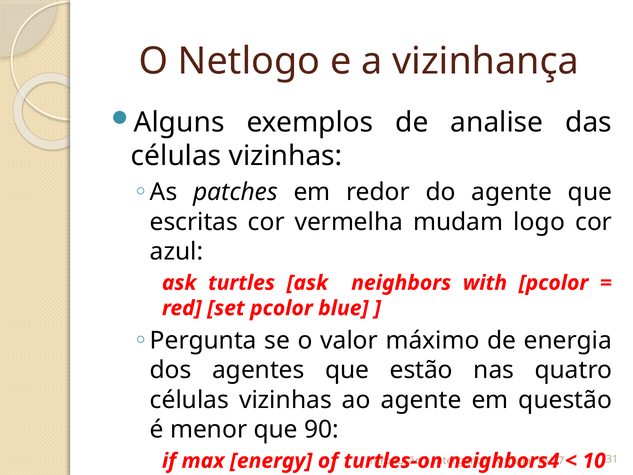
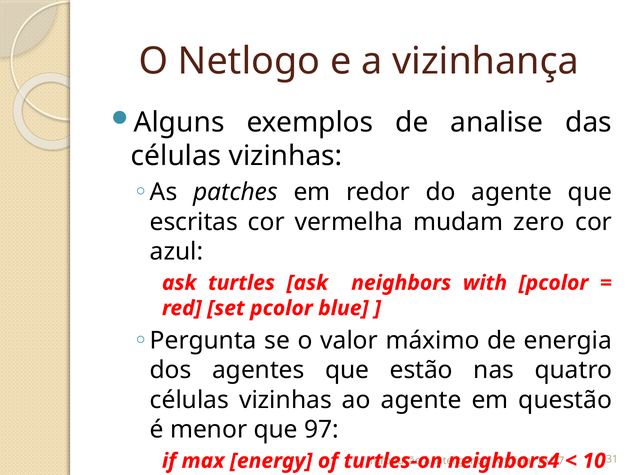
logo: logo -> zero
90: 90 -> 97
